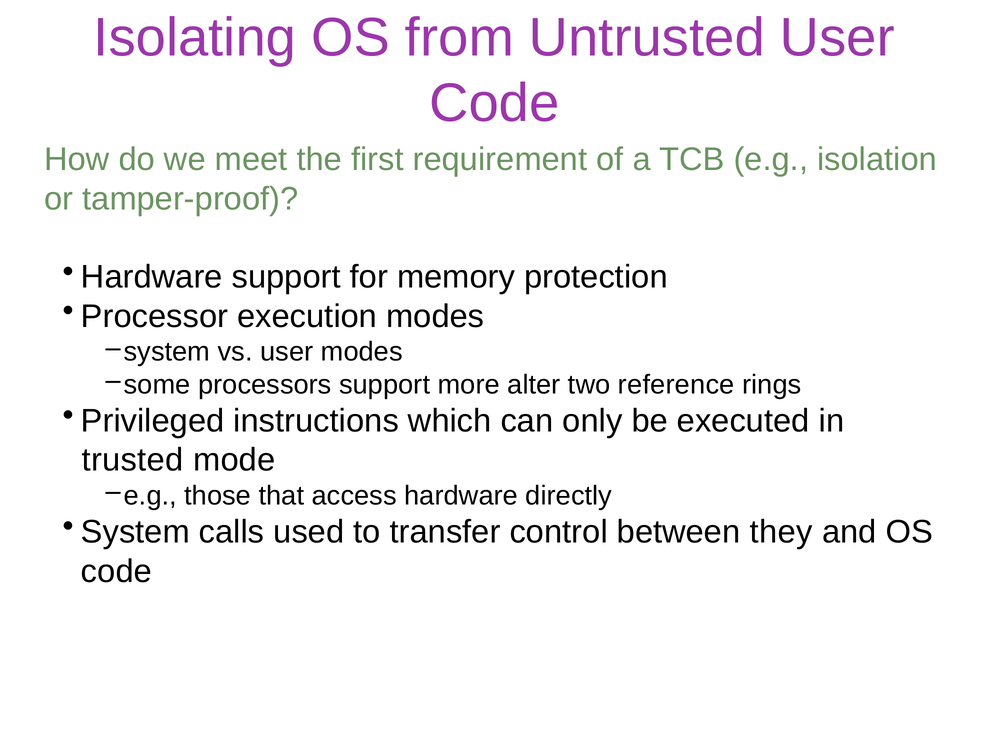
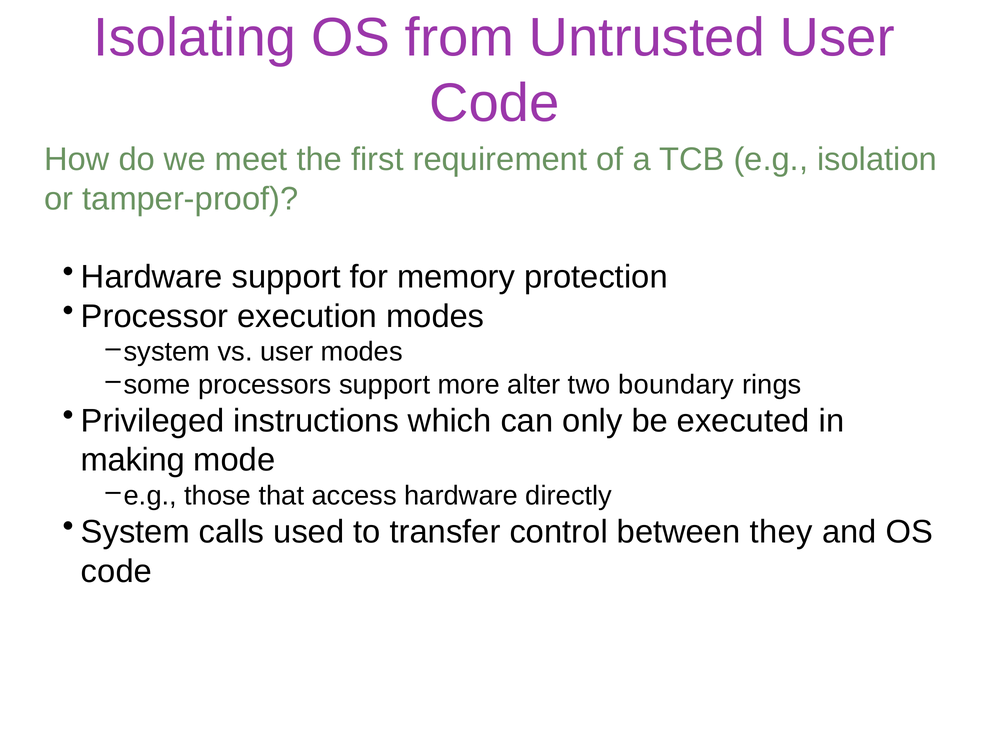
reference: reference -> boundary
trusted: trusted -> making
